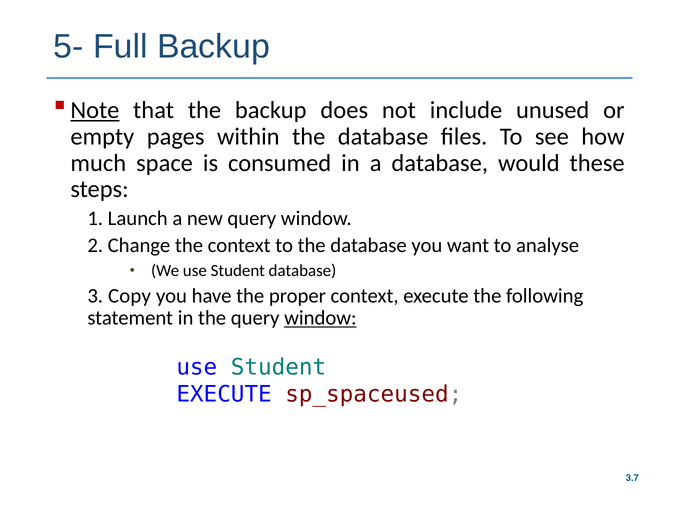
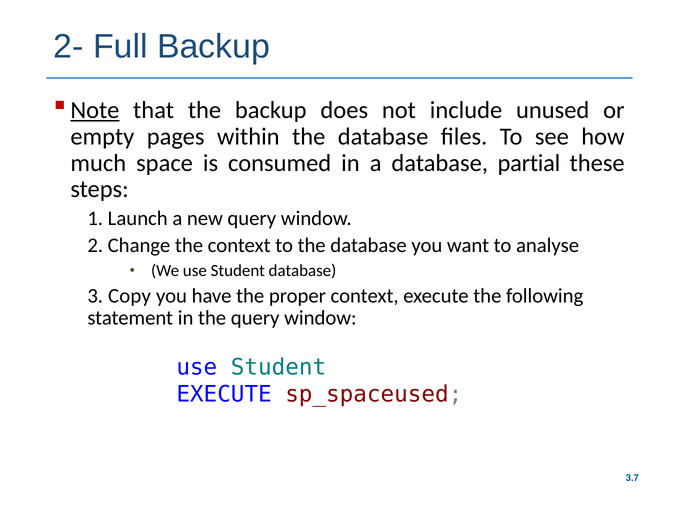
5-: 5- -> 2-
would: would -> partial
window at (320, 318) underline: present -> none
